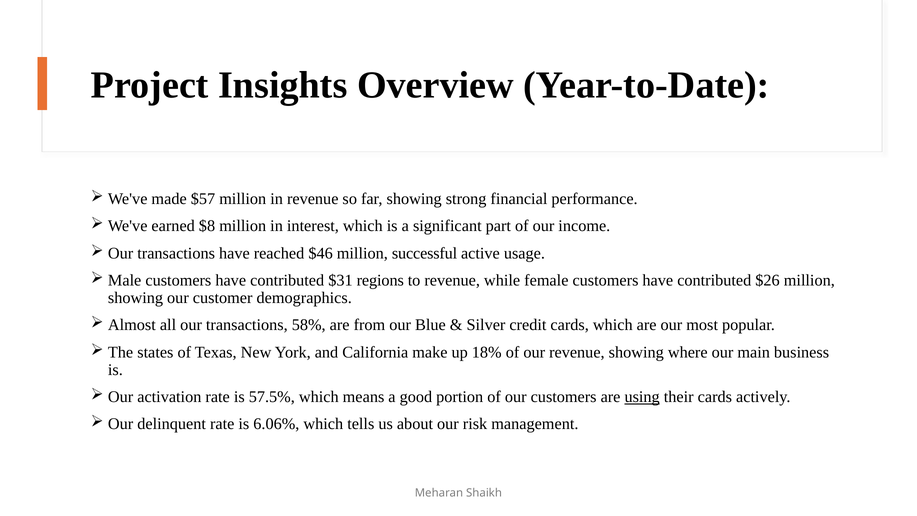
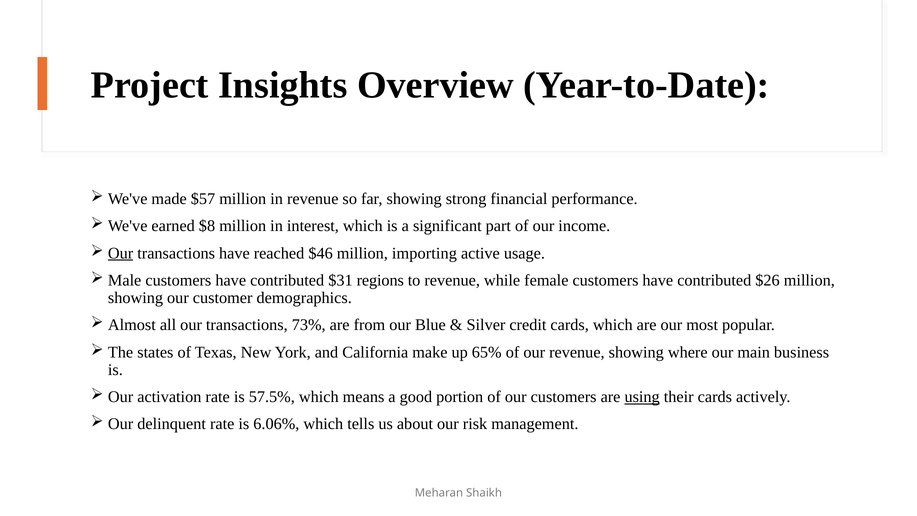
Our at (121, 253) underline: none -> present
successful: successful -> importing
58%: 58% -> 73%
18%: 18% -> 65%
